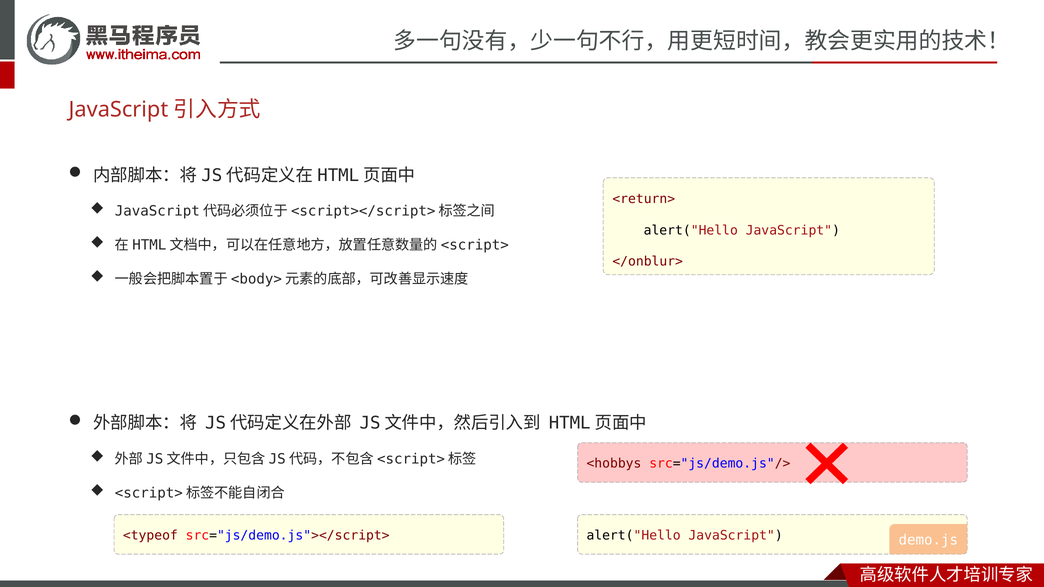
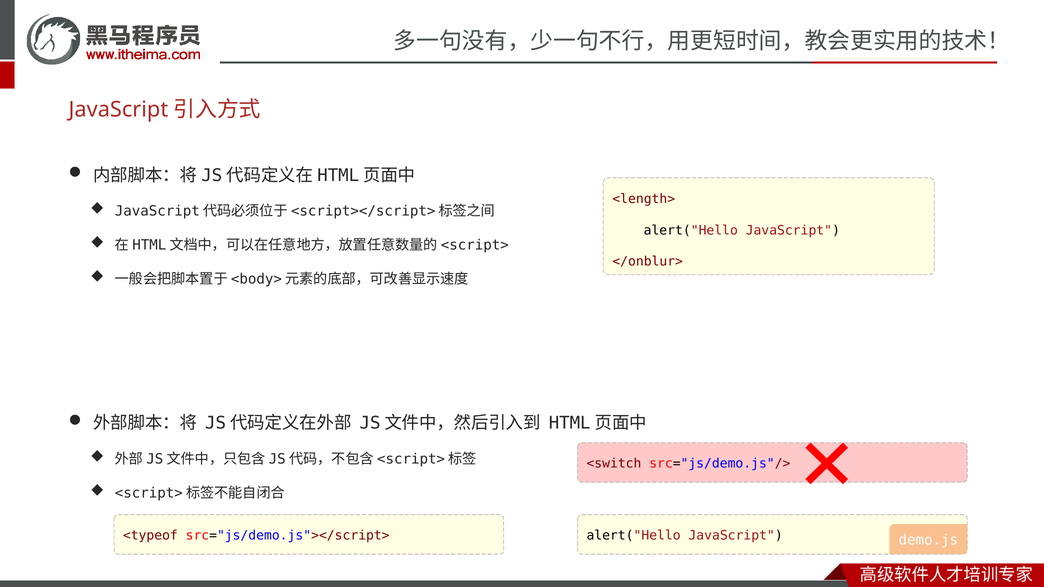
<return>: <return> -> <length>
<hobbys: <hobbys -> <switch
